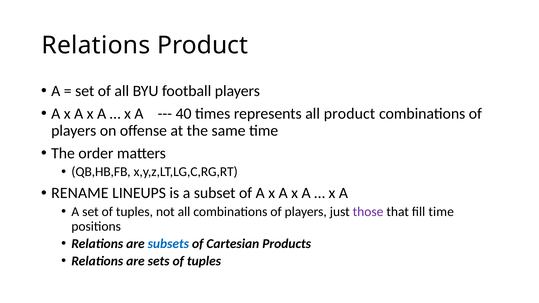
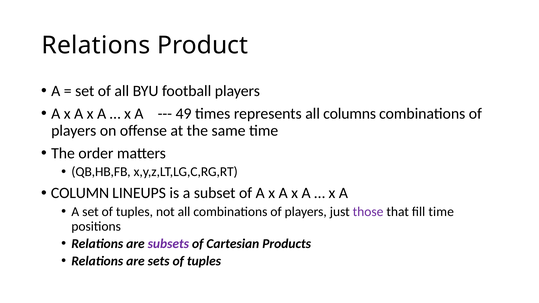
40: 40 -> 49
all product: product -> columns
RENAME: RENAME -> COLUMN
subsets colour: blue -> purple
